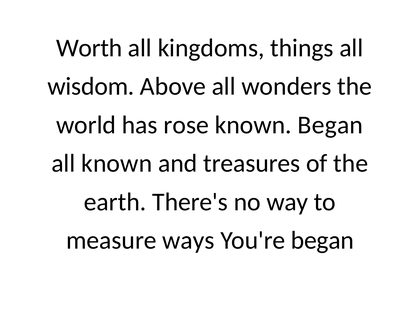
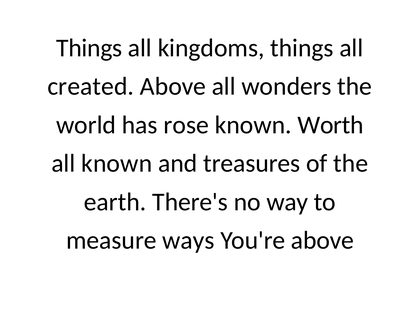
Worth at (89, 48): Worth -> Things
wisdom: wisdom -> created
known Began: Began -> Worth
You're began: began -> above
